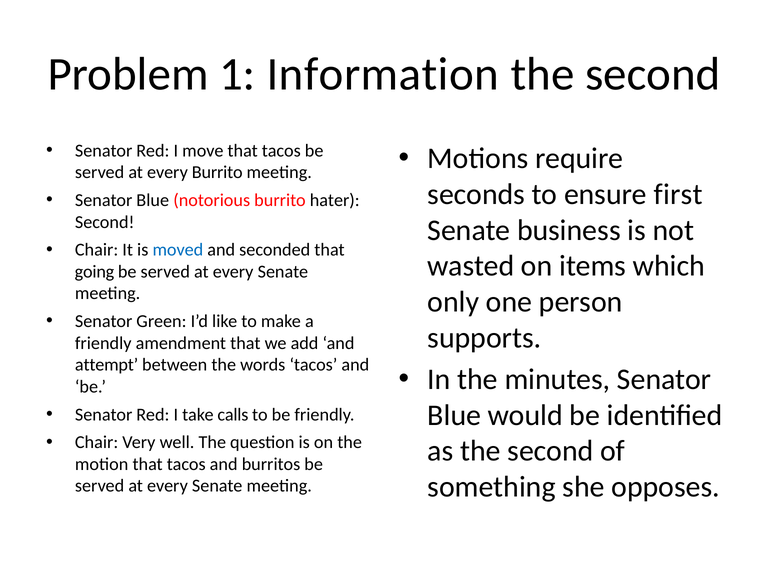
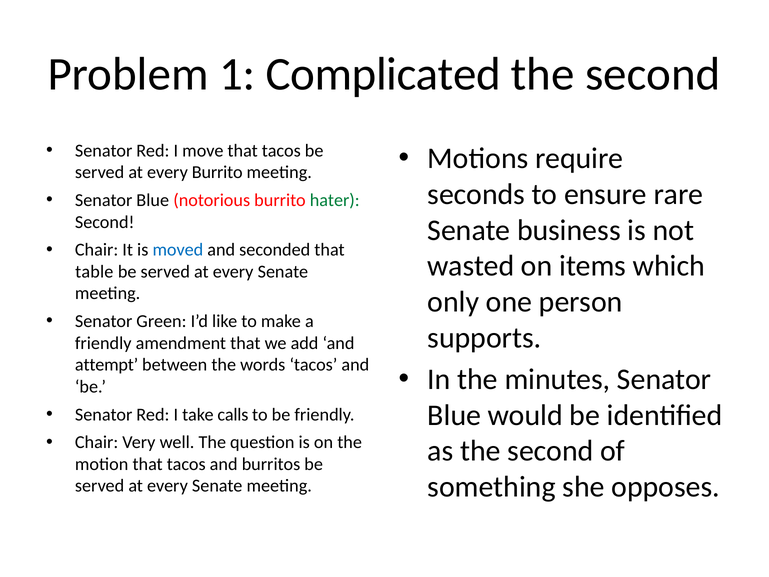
Information: Information -> Complicated
first: first -> rare
hater colour: black -> green
going: going -> table
